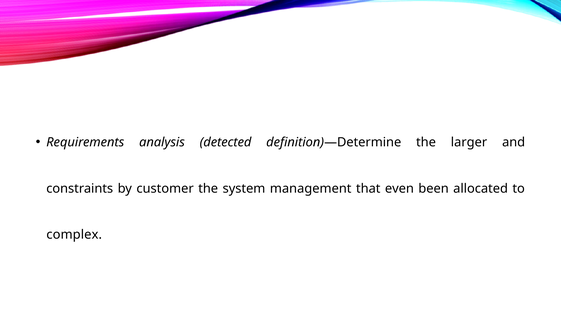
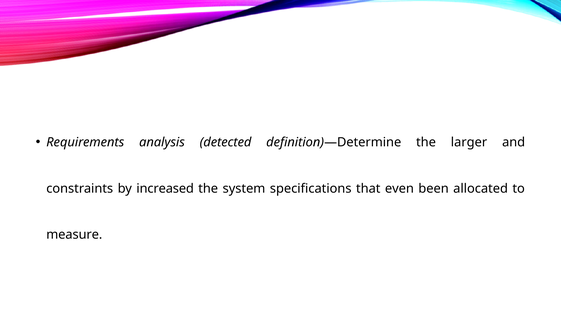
customer: customer -> increased
management: management -> specifications
complex: complex -> measure
